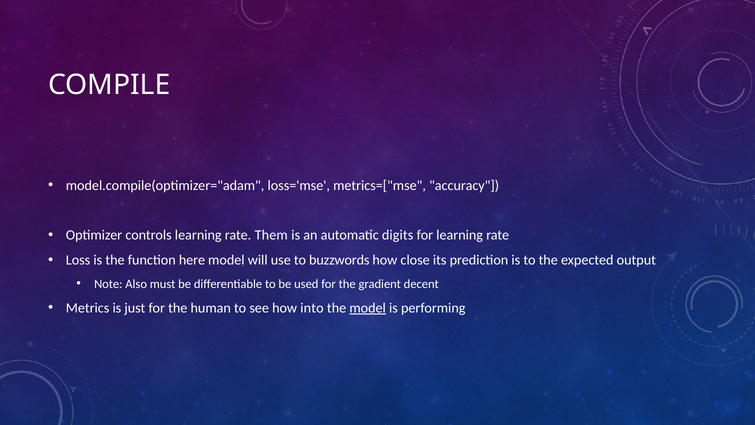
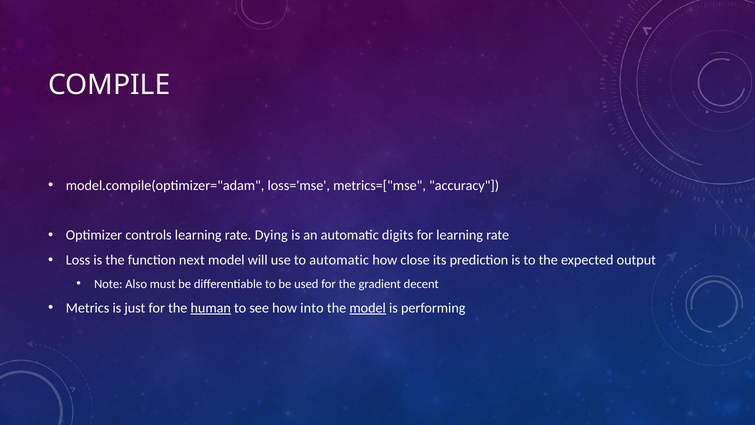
Them: Them -> Dying
here: here -> next
to buzzwords: buzzwords -> automatic
human underline: none -> present
